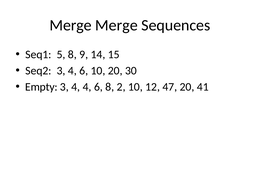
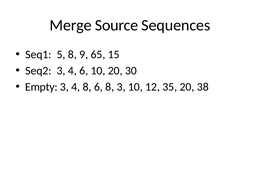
Merge Merge: Merge -> Source
14: 14 -> 65
4 4: 4 -> 8
8 2: 2 -> 3
47: 47 -> 35
41: 41 -> 38
